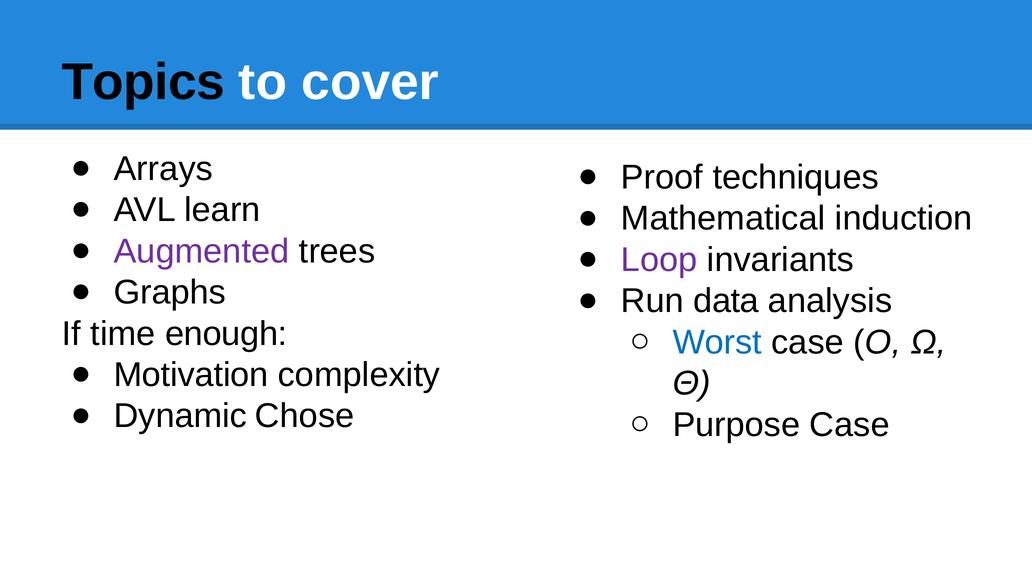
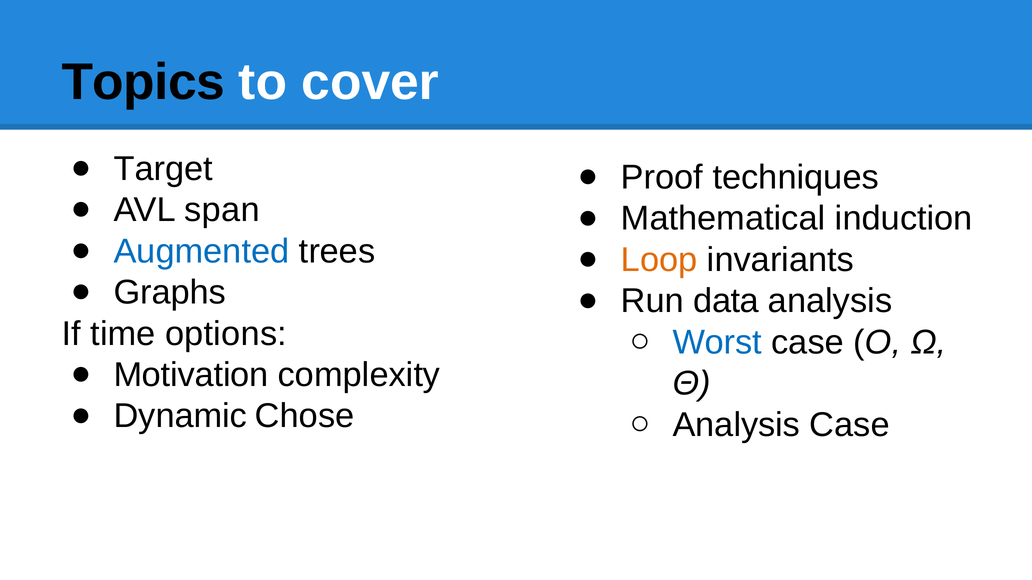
Arrays: Arrays -> Target
learn: learn -> span
Augmented colour: purple -> blue
Loop colour: purple -> orange
enough: enough -> options
Purpose at (736, 425): Purpose -> Analysis
